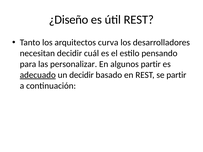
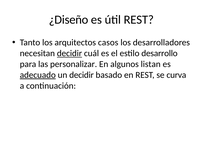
curva: curva -> casos
decidir at (69, 53) underline: none -> present
pensando: pensando -> desarrollo
algunos partir: partir -> listan
se partir: partir -> curva
